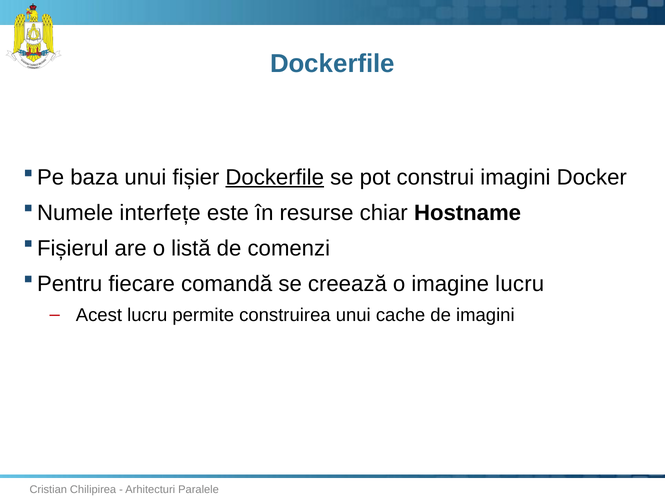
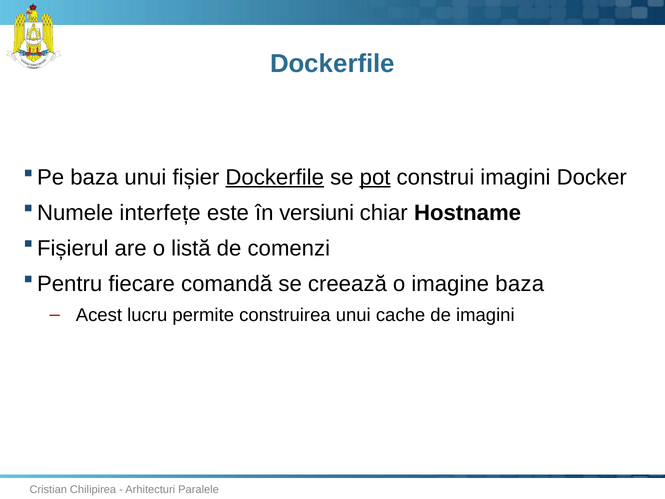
pot underline: none -> present
resurse: resurse -> versiuni
imagine lucru: lucru -> baza
